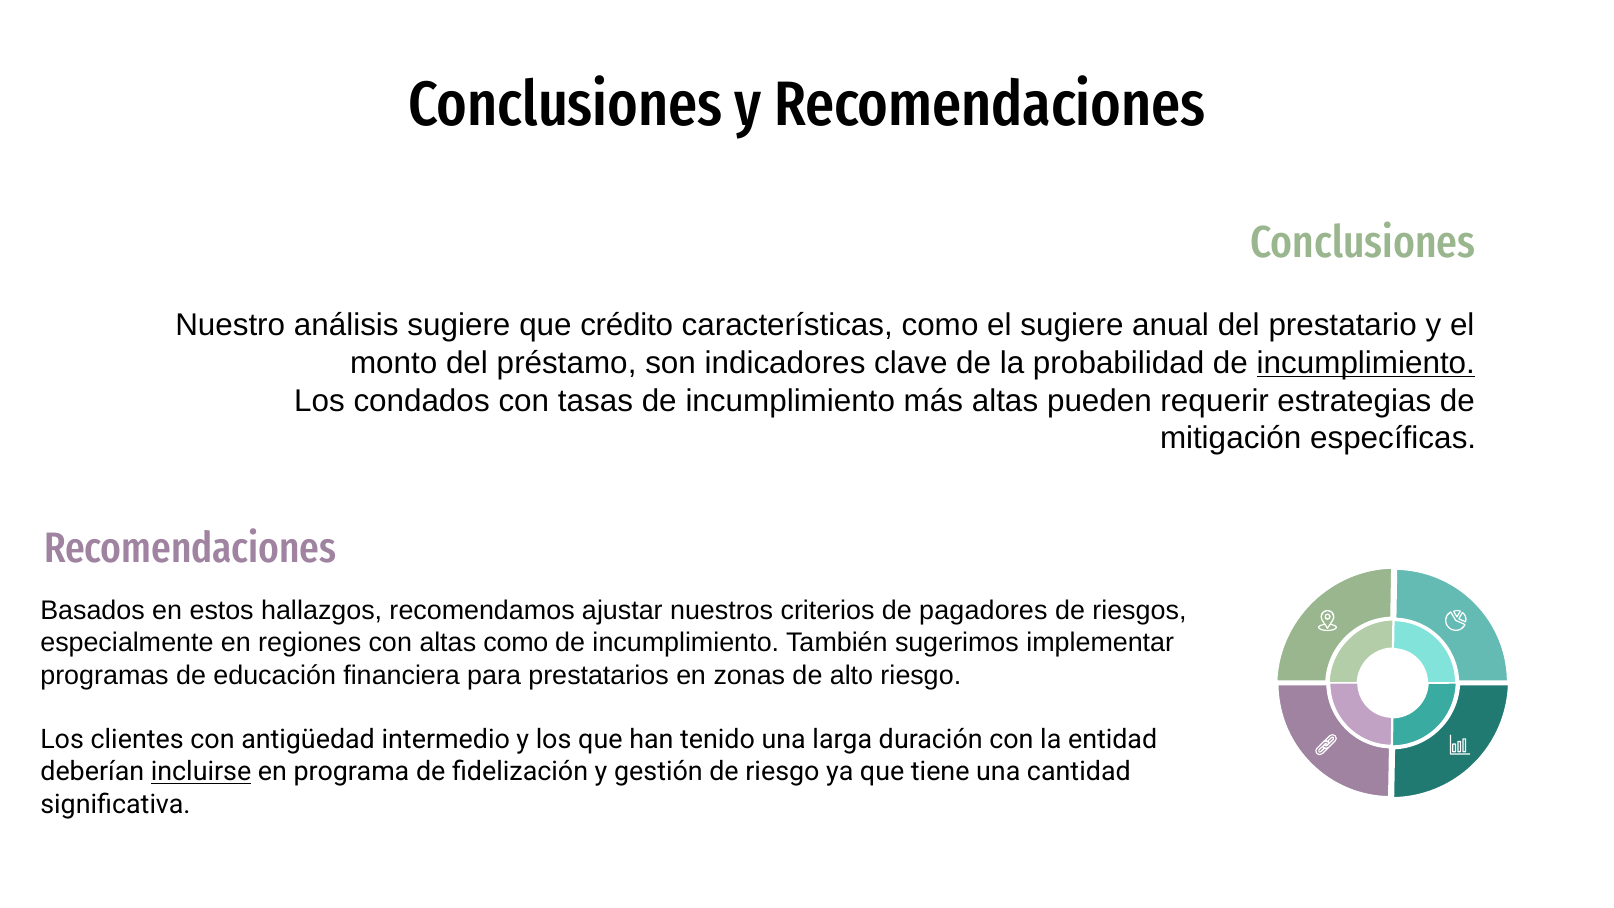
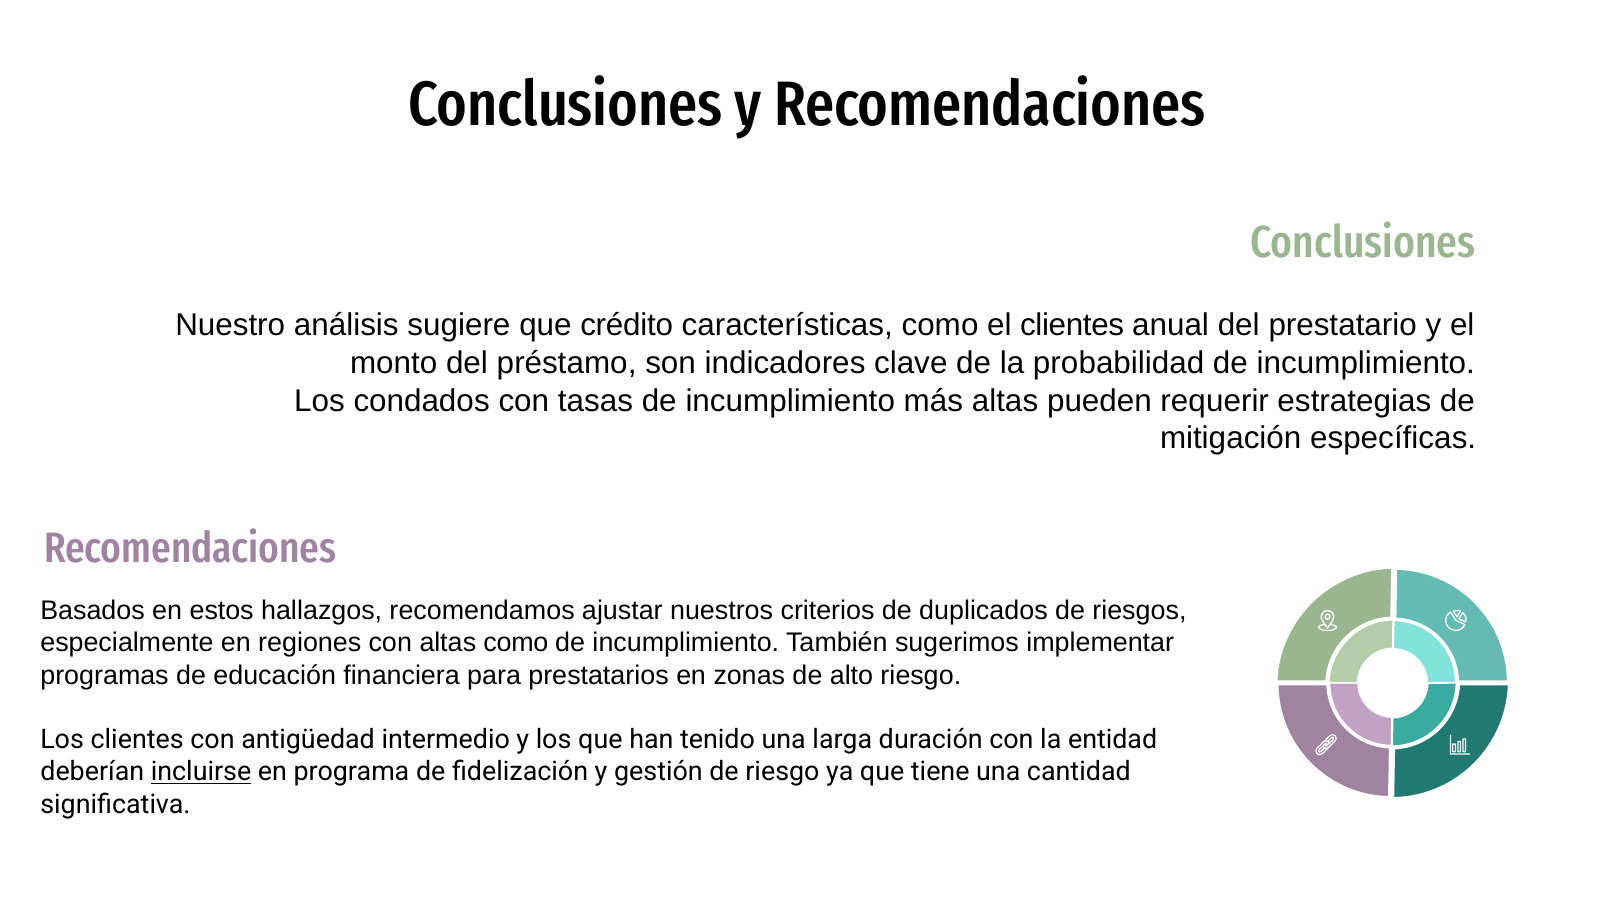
el sugiere: sugiere -> clientes
incumplimiento at (1366, 363) underline: present -> none
pagadores: pagadores -> duplicados
